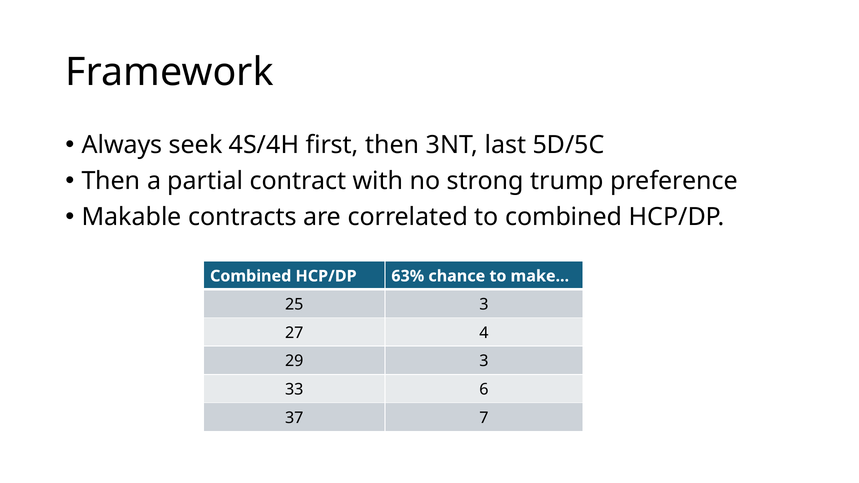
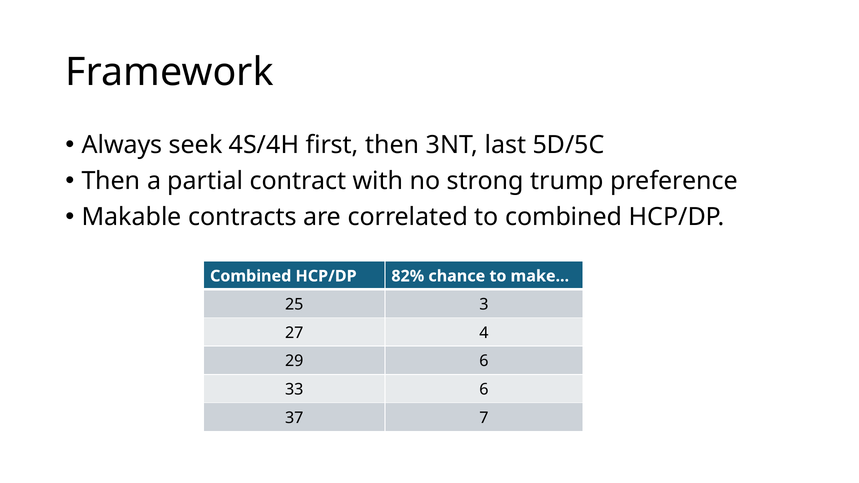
63%: 63% -> 82%
29 3: 3 -> 6
